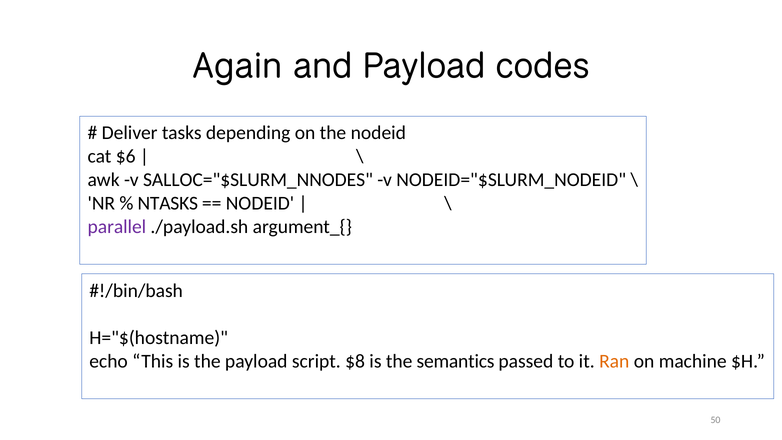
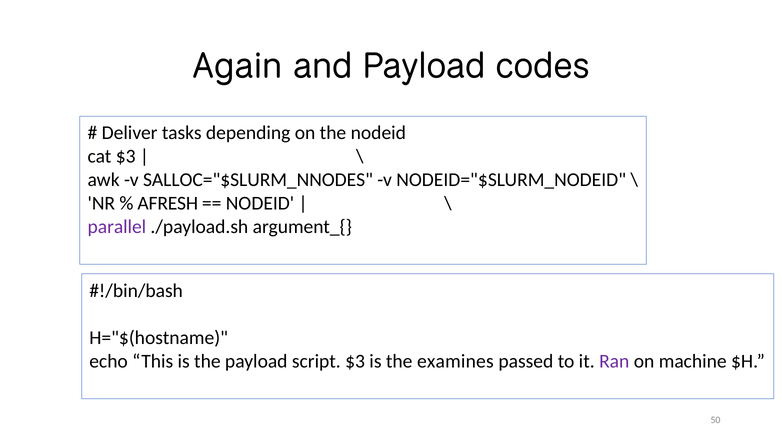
cat $6: $6 -> $3
NTASKS: NTASKS -> AFRESH
script $8: $8 -> $3
semantics: semantics -> examines
Ran colour: orange -> purple
